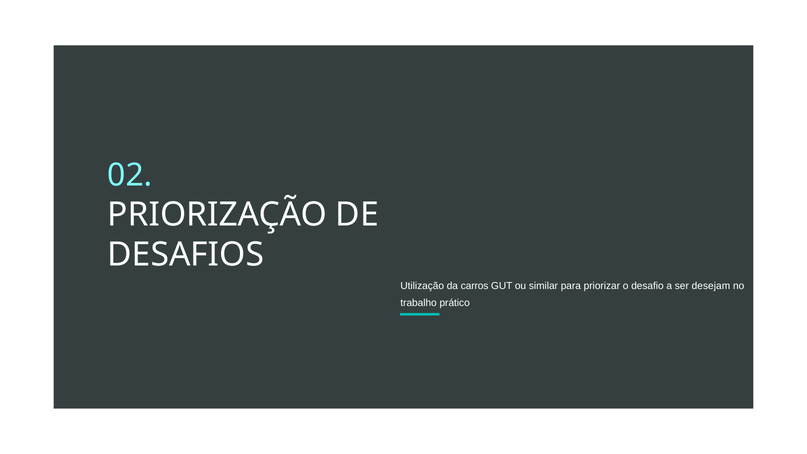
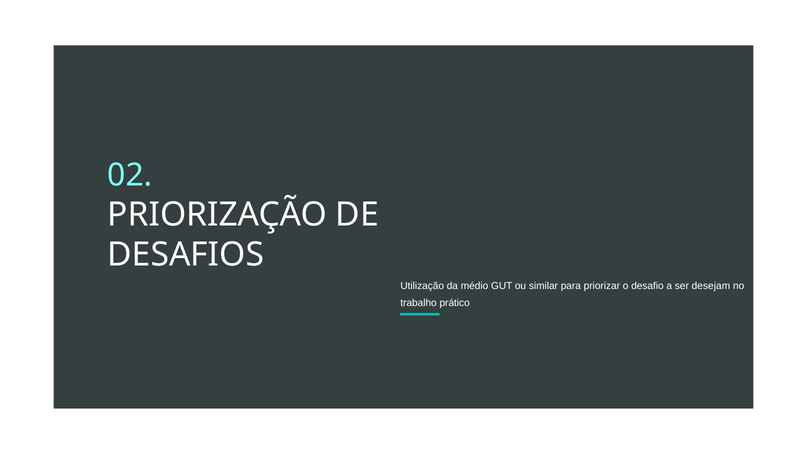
carros: carros -> médio
